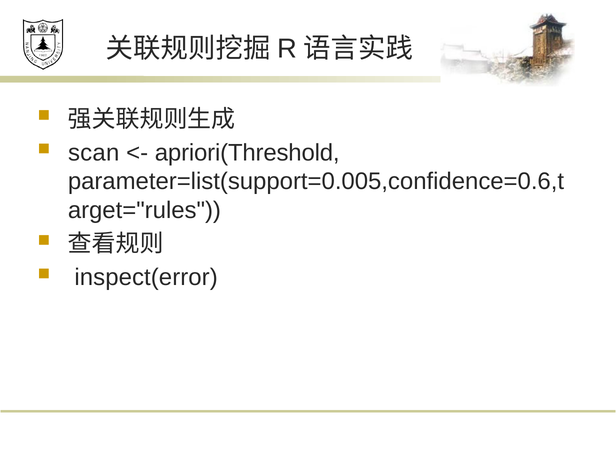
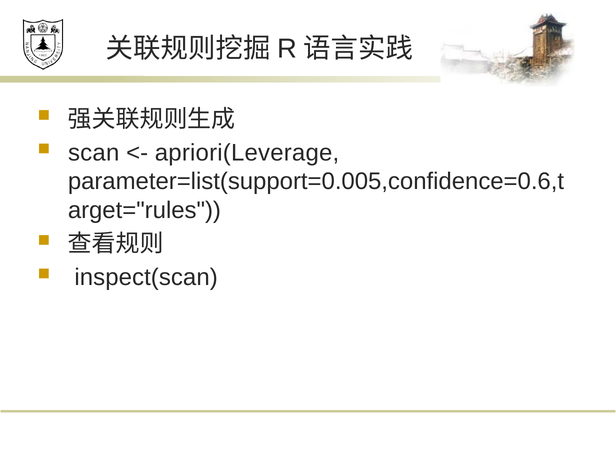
apriori(Threshold: apriori(Threshold -> apriori(Leverage
inspect(error: inspect(error -> inspect(scan
